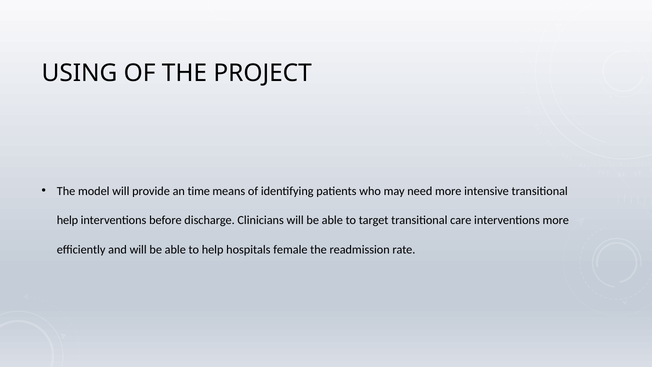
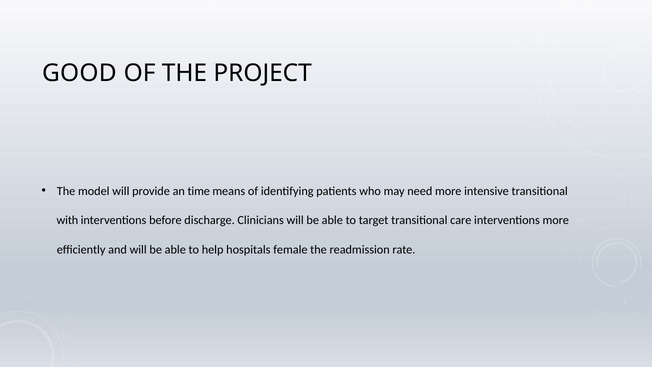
USING: USING -> GOOD
help at (67, 220): help -> with
